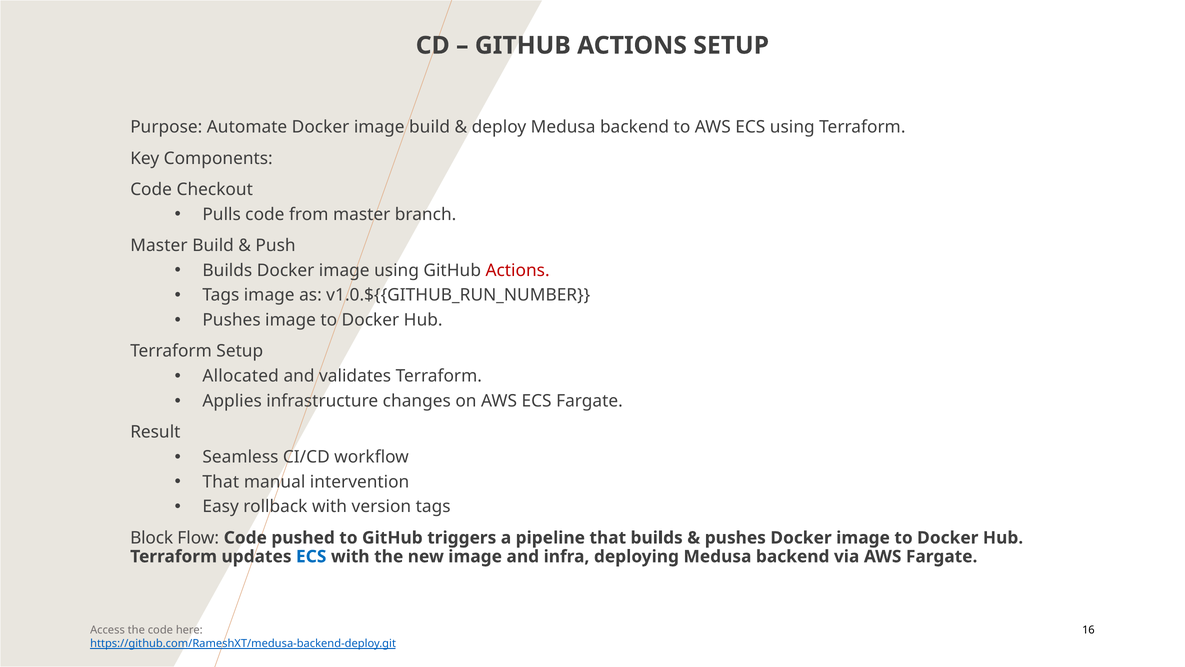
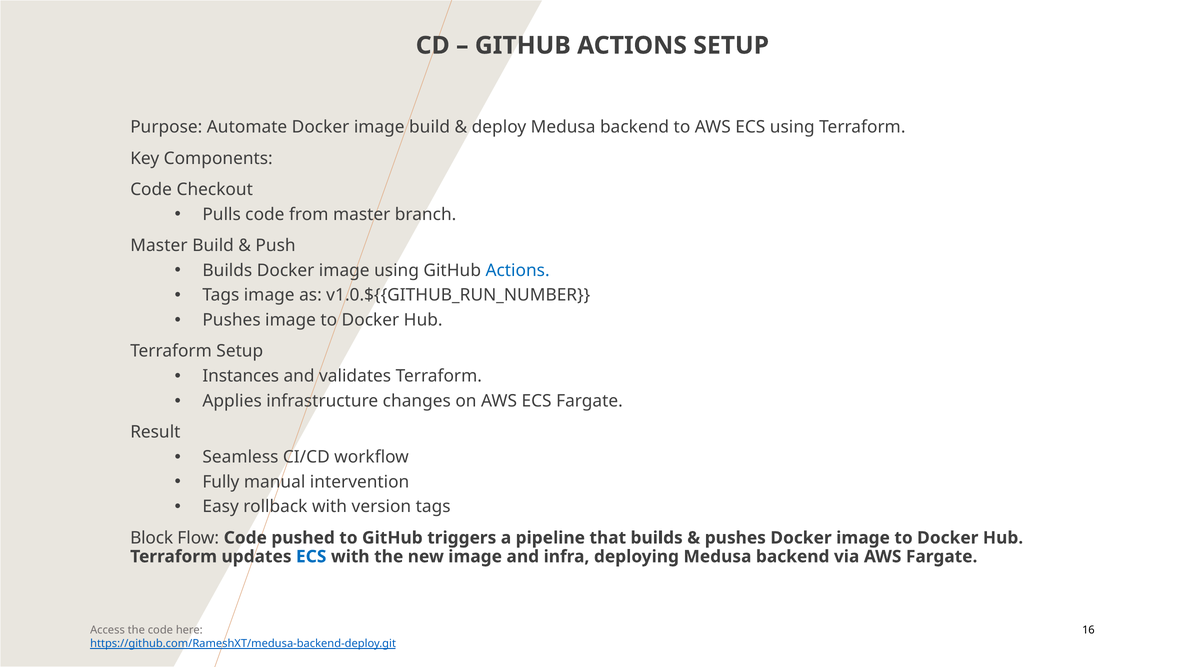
Actions at (518, 270) colour: red -> blue
Allocated: Allocated -> Instances
That at (221, 482): That -> Fully
